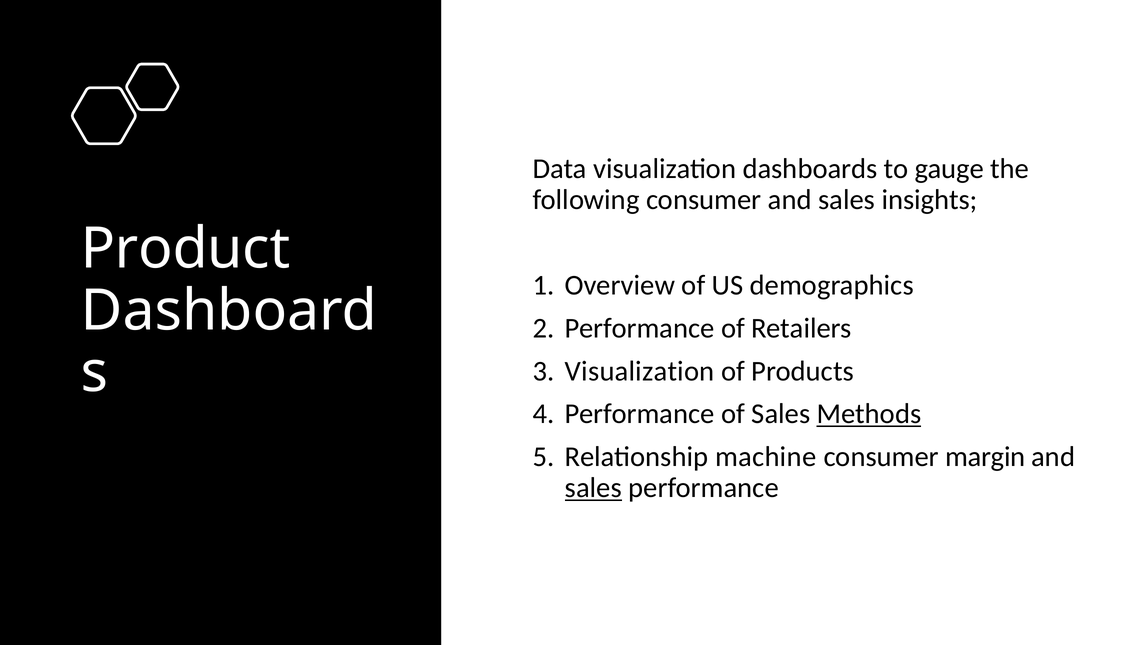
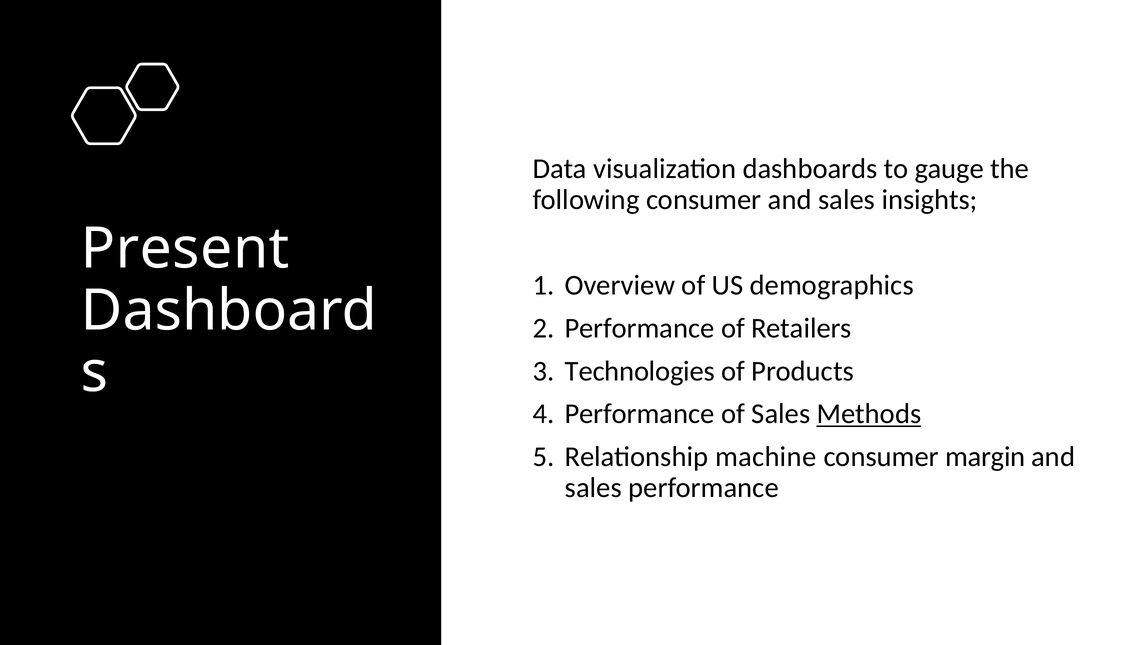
Product: Product -> Present
Visualization at (640, 371): Visualization -> Technologies
sales at (593, 488) underline: present -> none
